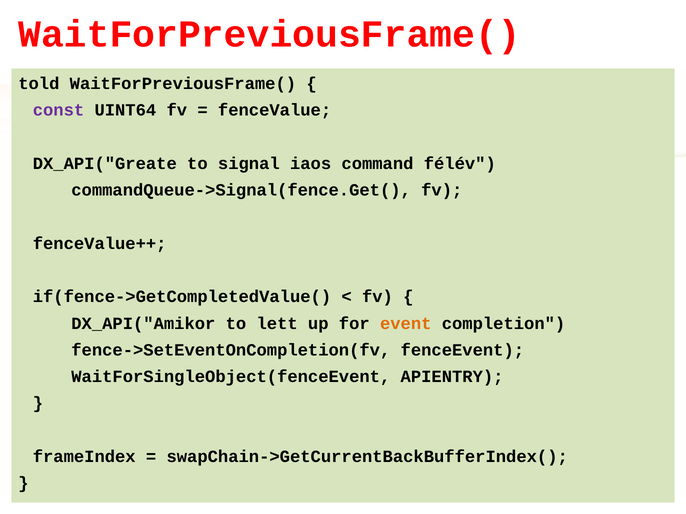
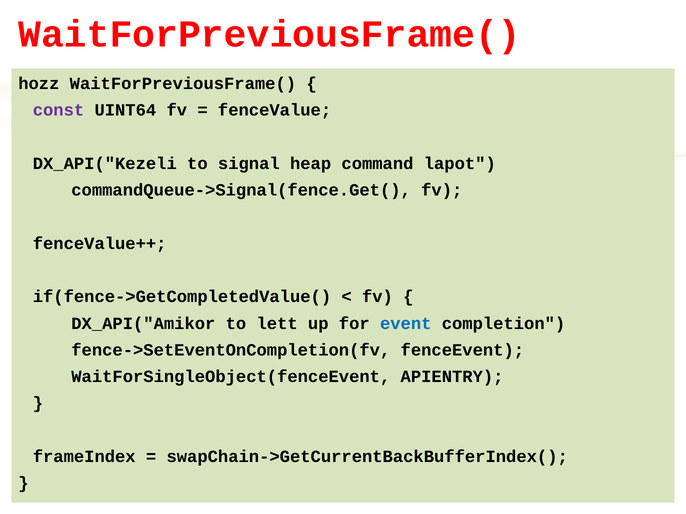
told: told -> hozz
DX_API("Greate: DX_API("Greate -> DX_API("Kezeli
iaos: iaos -> heap
félév: félév -> lapot
event colour: orange -> blue
